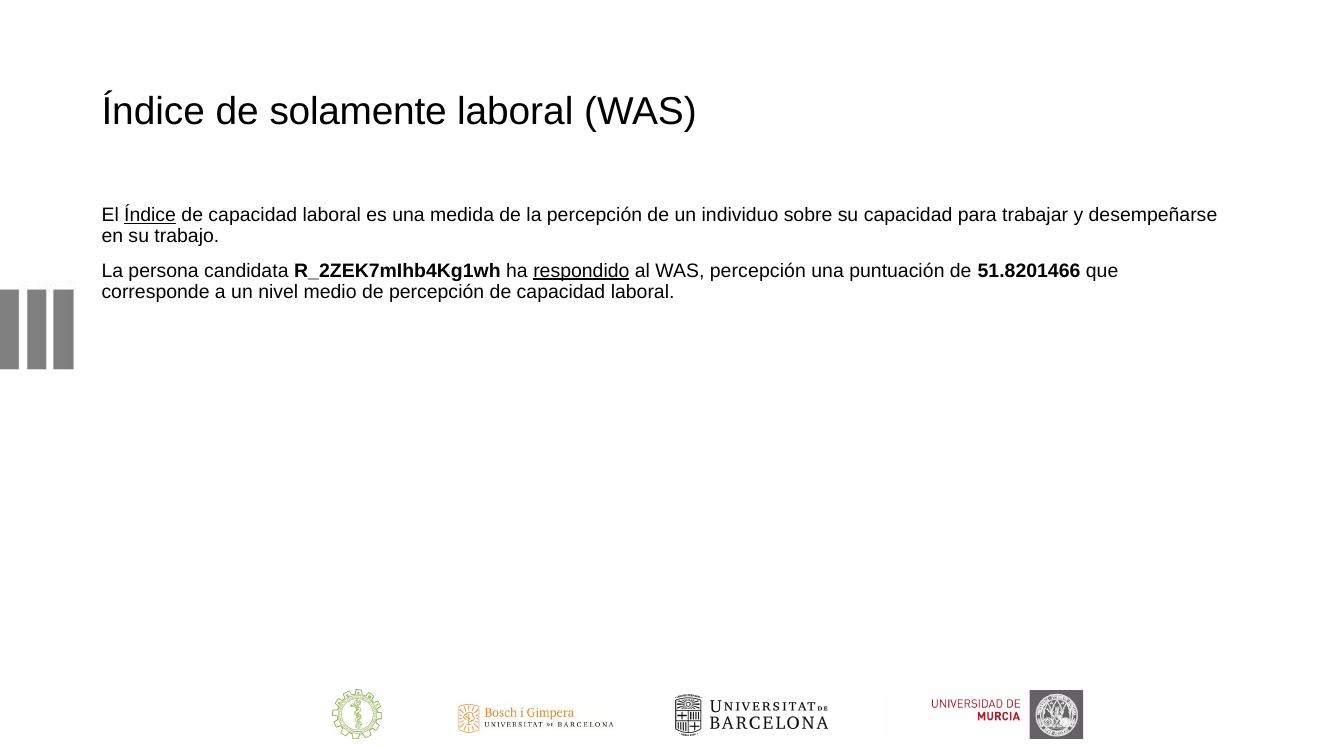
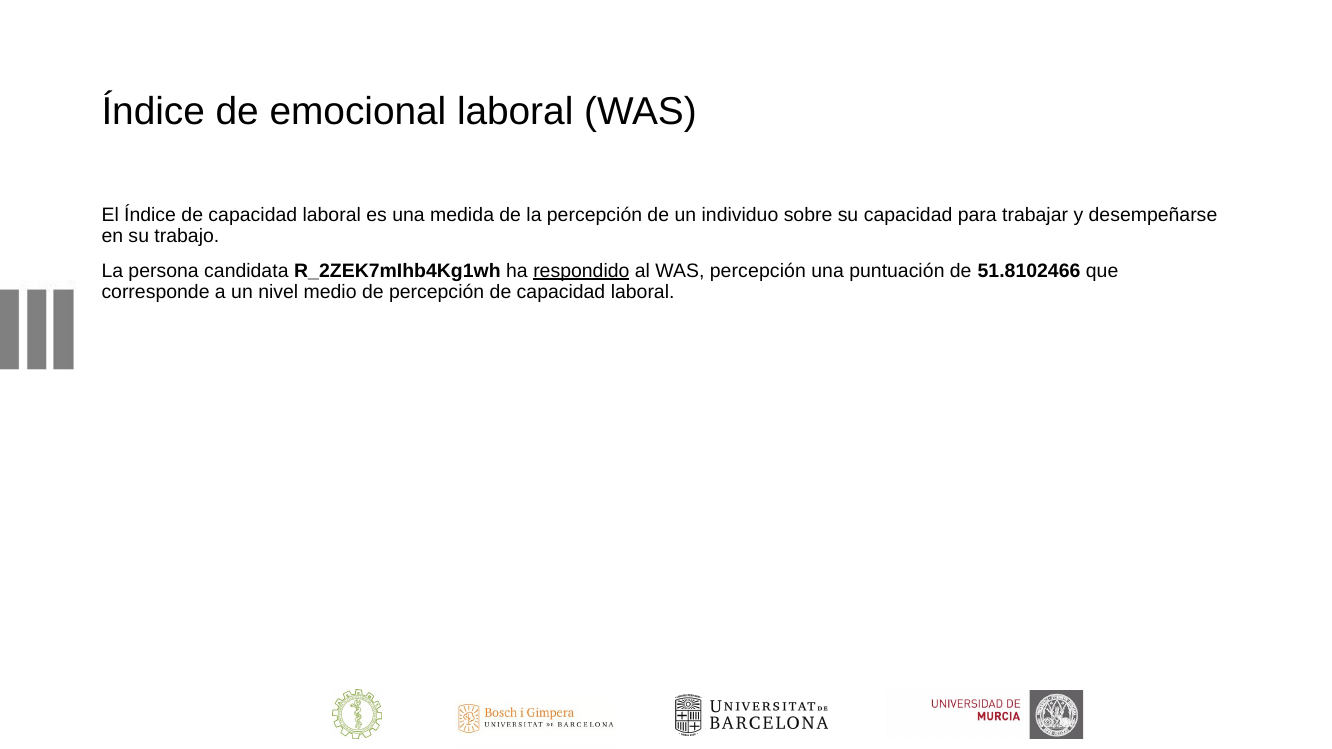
solamente: solamente -> emocional
Índice at (150, 215) underline: present -> none
51.8201466: 51.8201466 -> 51.8102466
